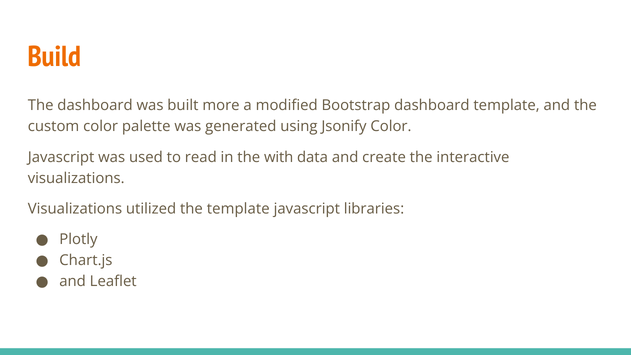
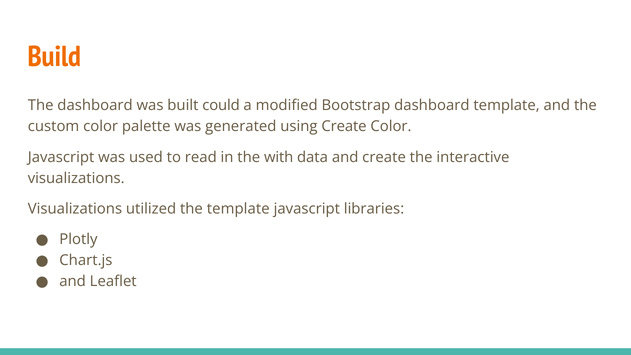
more: more -> could
using Jsonify: Jsonify -> Create
